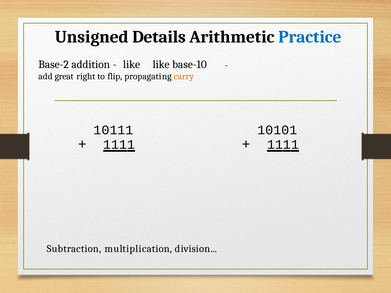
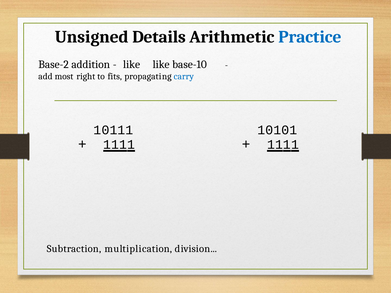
great: great -> most
flip: flip -> fits
carry colour: orange -> blue
